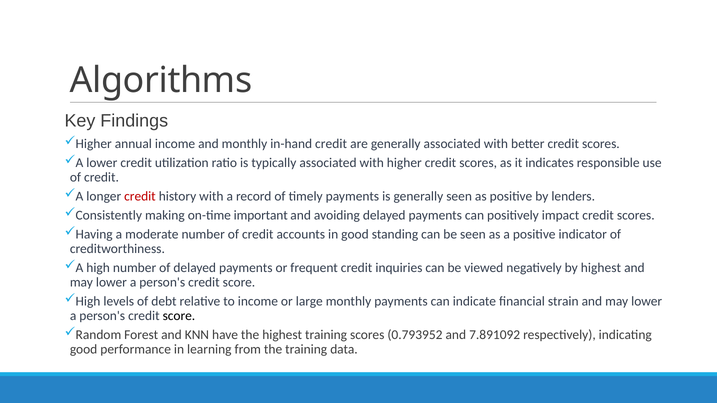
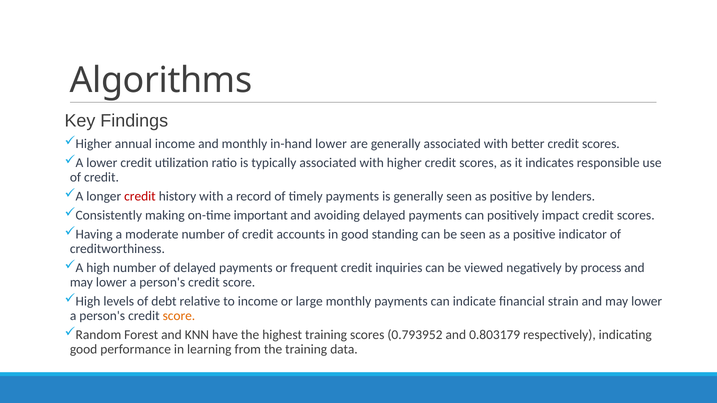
in-hand credit: credit -> lower
by highest: highest -> process
score at (179, 316) colour: black -> orange
7.891092: 7.891092 -> 0.803179
